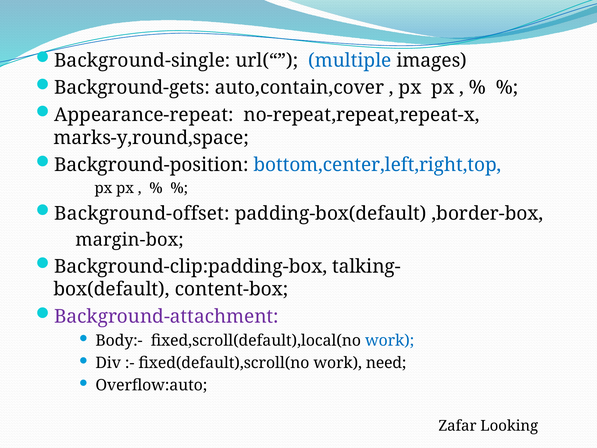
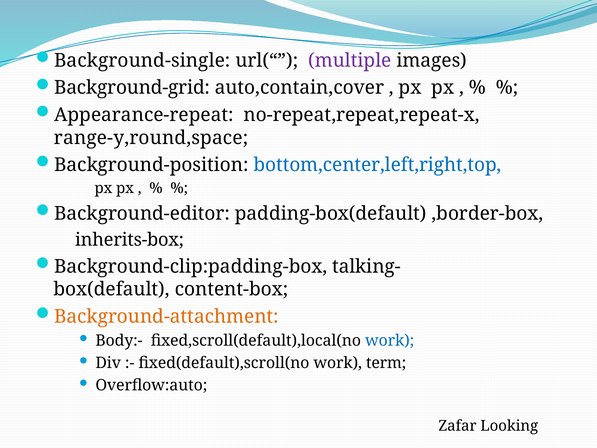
multiple colour: blue -> purple
Background-gets: Background-gets -> Background-grid
marks-y,round,space: marks-y,round,space -> range-y,round,space
Background-offset: Background-offset -> Background-editor
margin-box: margin-box -> inherits-box
Background-attachment colour: purple -> orange
need: need -> term
